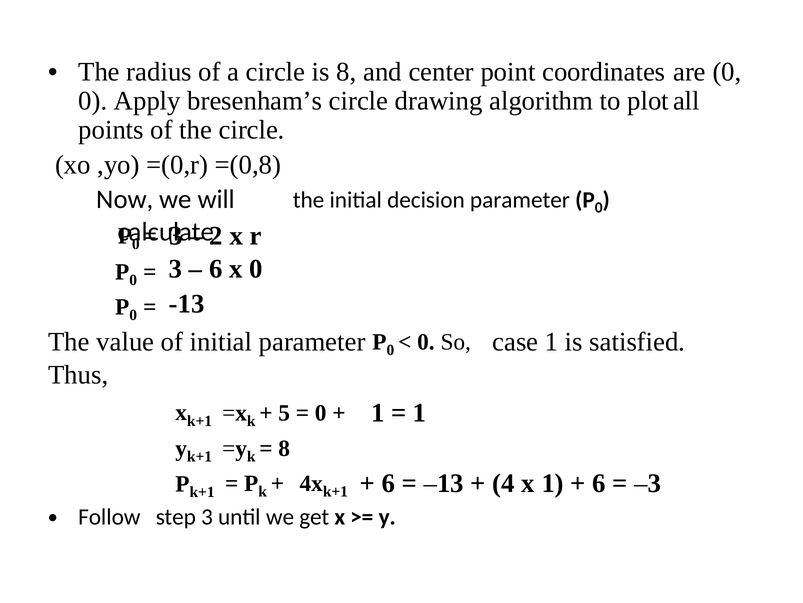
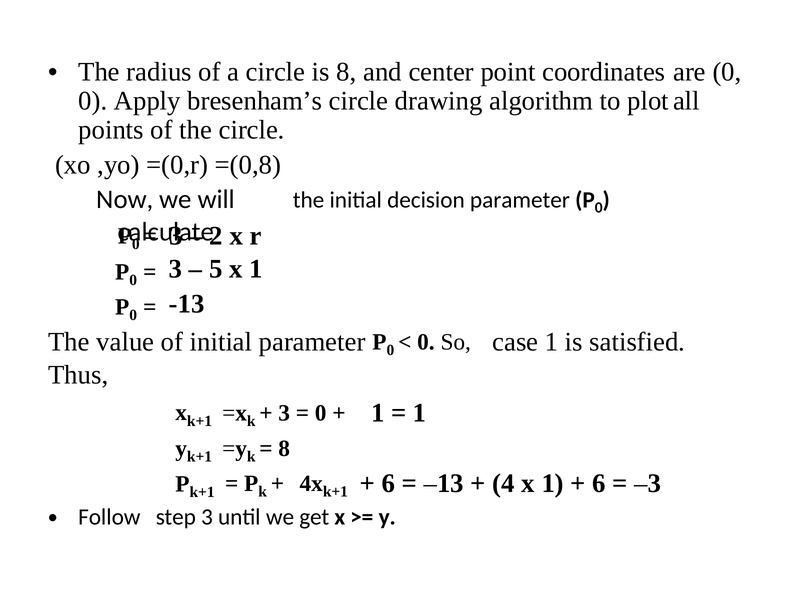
6 at (216, 269): 6 -> 5
0 at (256, 269): 0 -> 1
5 at (284, 412): 5 -> 3
